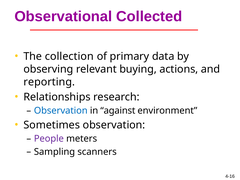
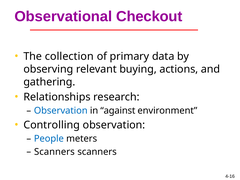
Collected: Collected -> Checkout
reporting: reporting -> gathering
Sometimes: Sometimes -> Controlling
People colour: purple -> blue
Sampling at (54, 152): Sampling -> Scanners
